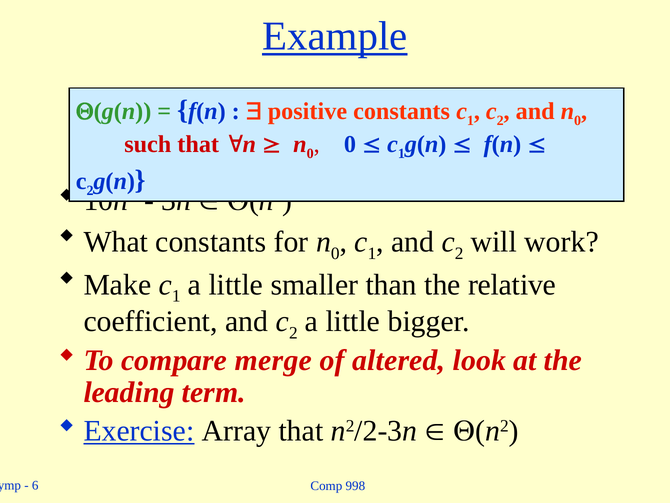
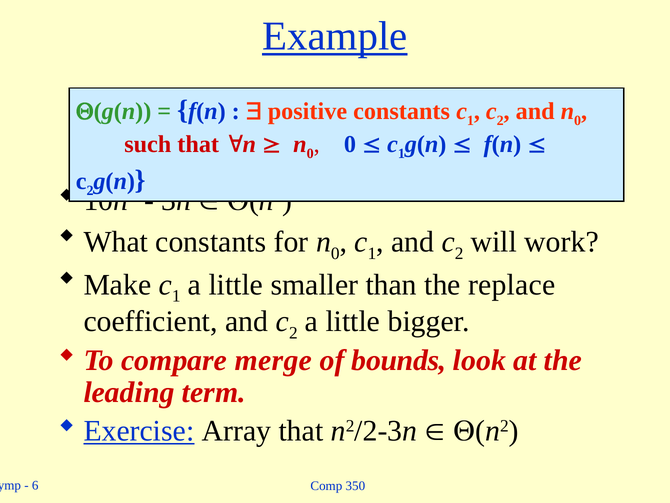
relative: relative -> replace
altered: altered -> bounds
998: 998 -> 350
